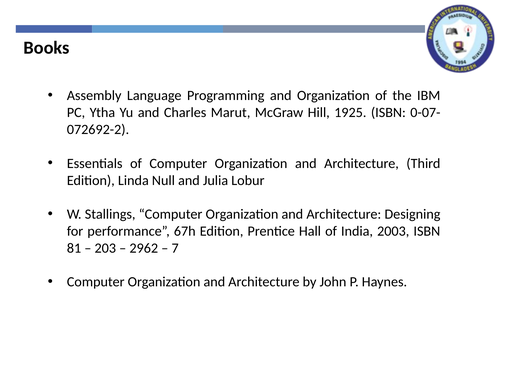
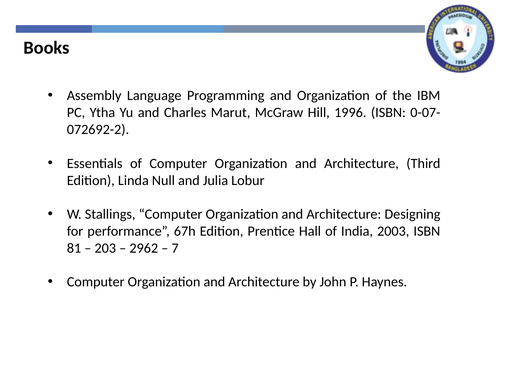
1925: 1925 -> 1996
